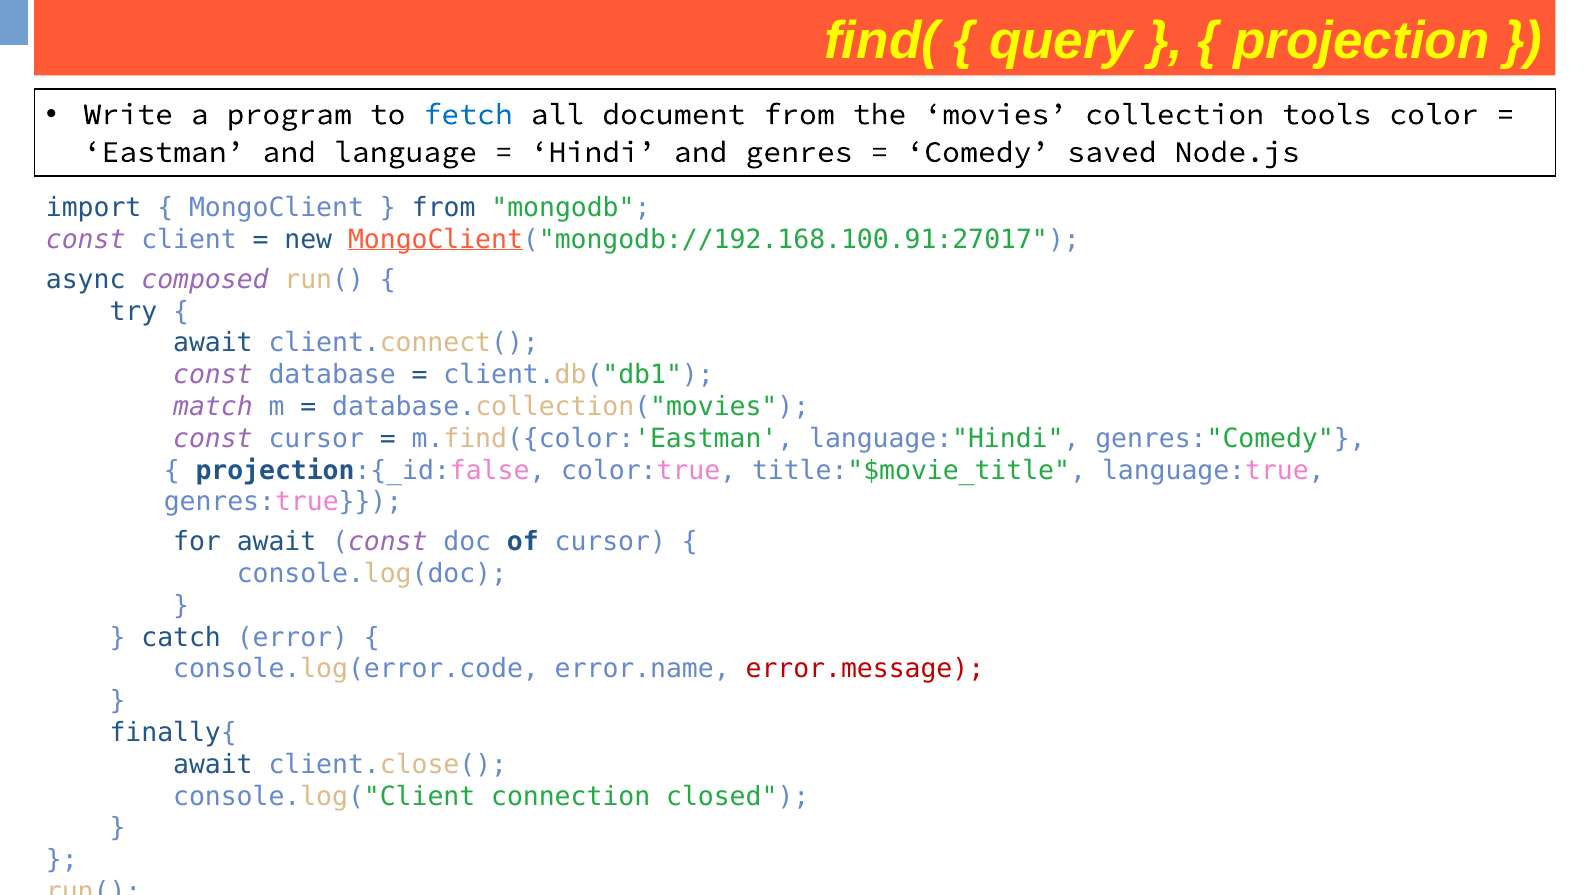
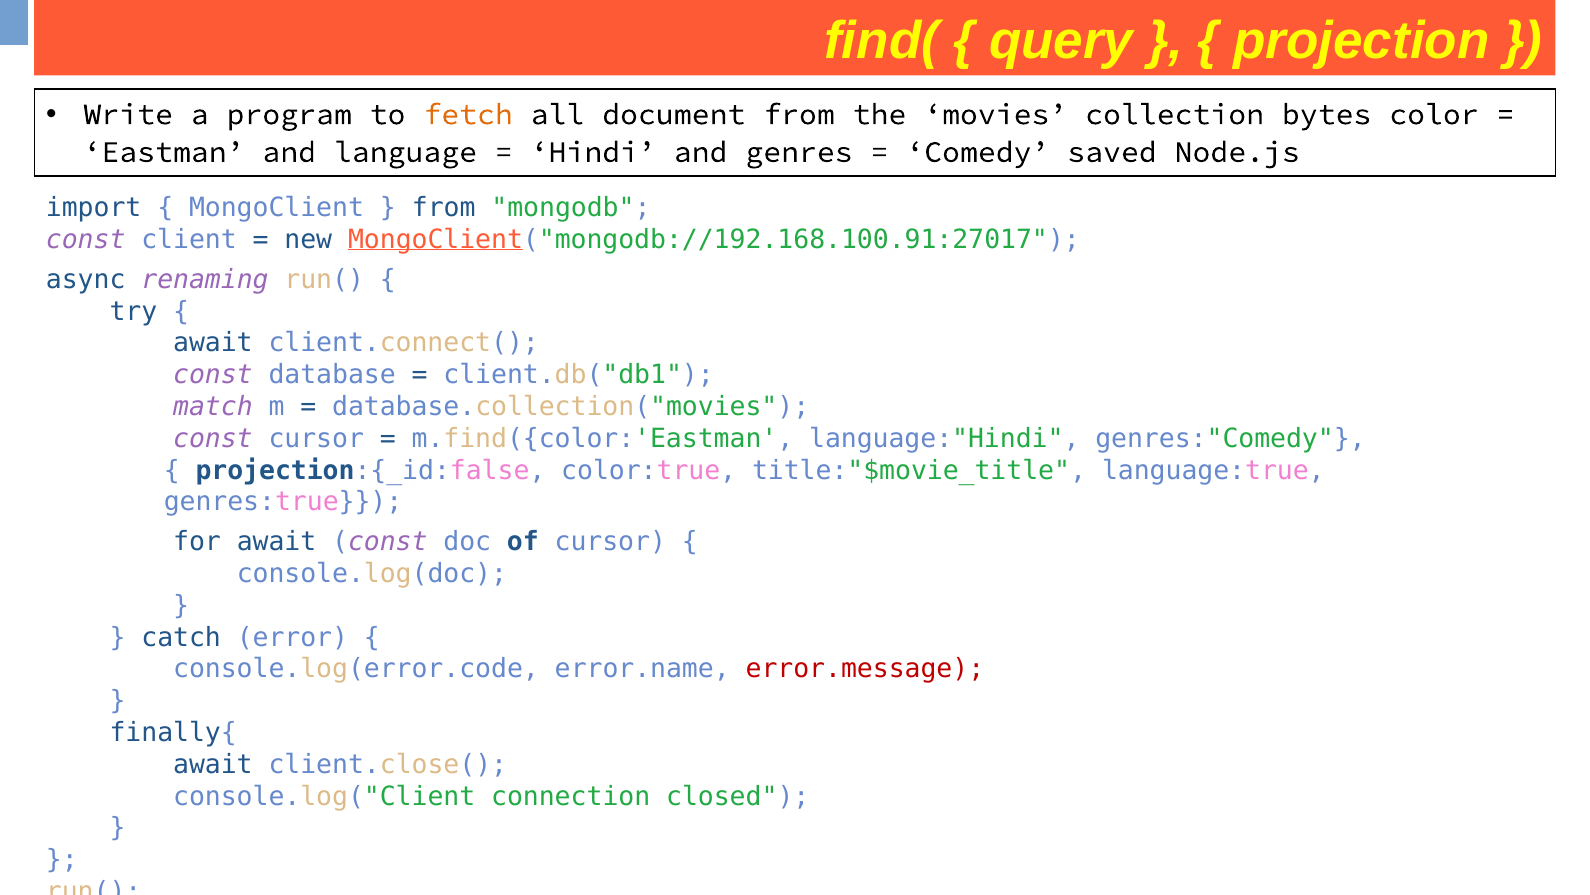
fetch colour: blue -> orange
tools: tools -> bytes
composed: composed -> renaming
